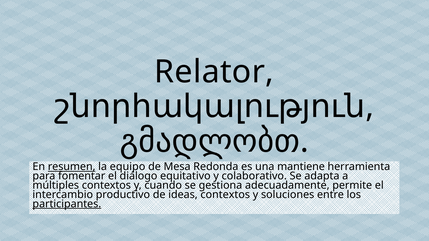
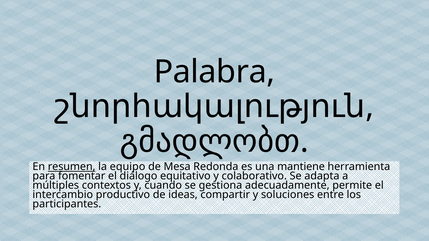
Relator: Relator -> Palabra
ideas contextos: contextos -> compartir
participantes underline: present -> none
